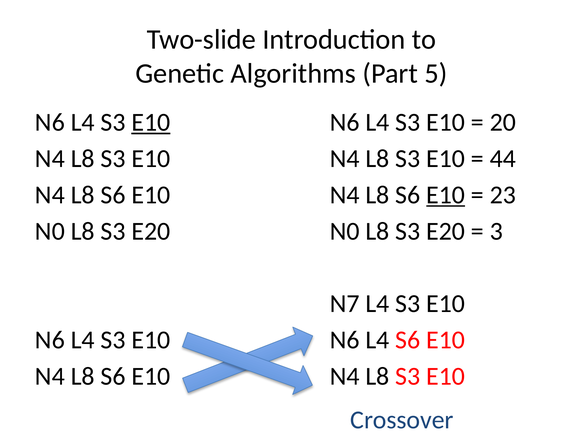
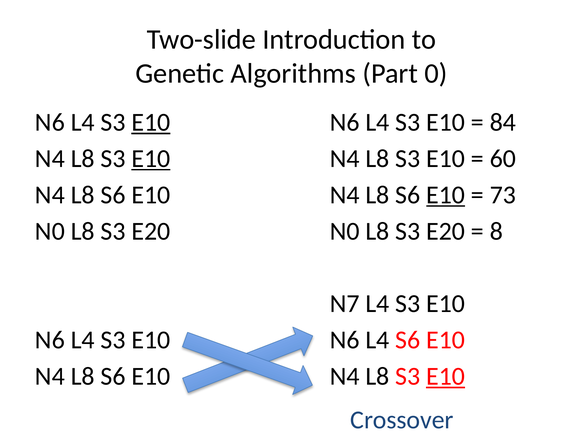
5: 5 -> 0
20: 20 -> 84
E10 at (151, 159) underline: none -> present
44: 44 -> 60
23: 23 -> 73
3: 3 -> 8
E10 at (446, 377) underline: none -> present
